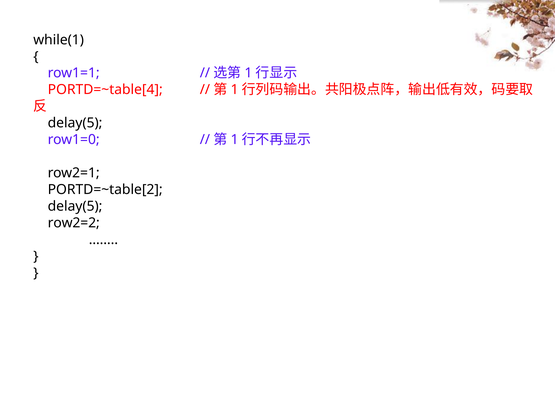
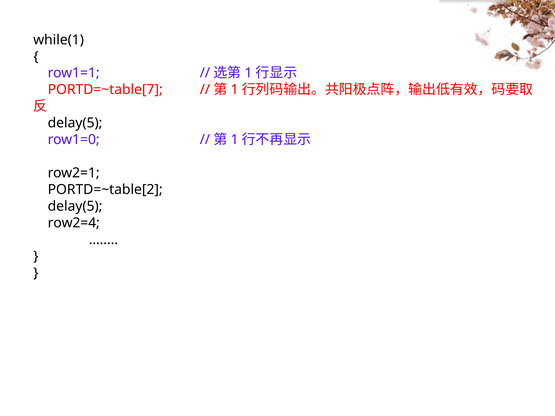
PORTD=~table[4: PORTD=~table[4 -> PORTD=~table[7
row2=2: row2=2 -> row2=4
